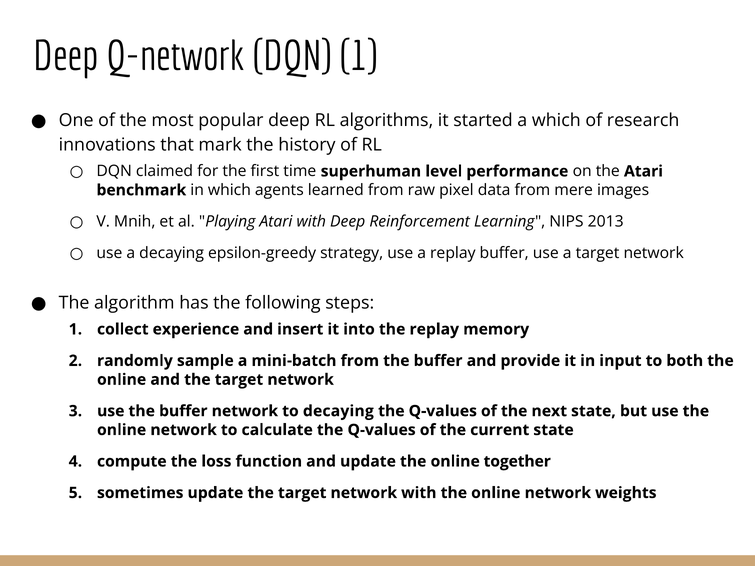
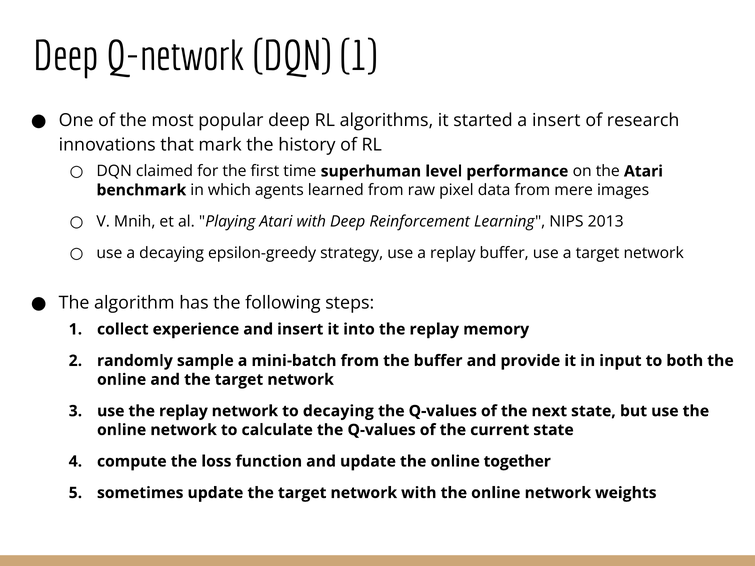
a which: which -> insert
use the buffer: buffer -> replay
